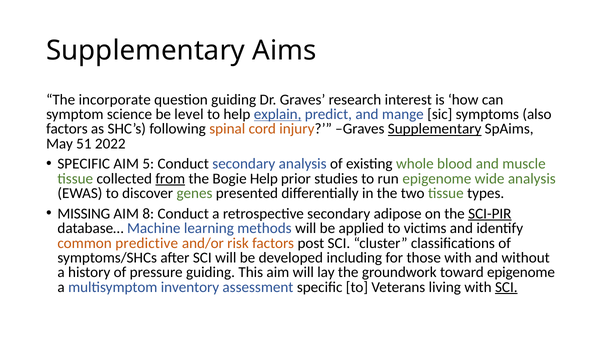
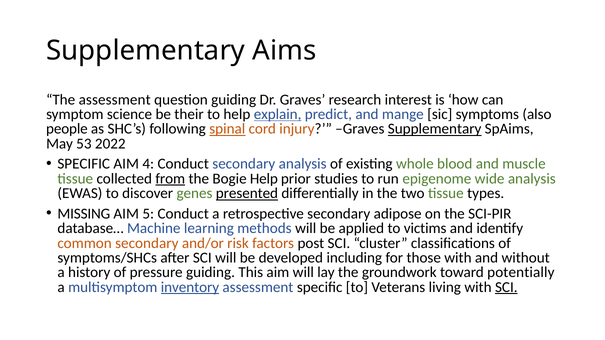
The incorporate: incorporate -> assessment
level: level -> their
factors at (67, 129): factors -> people
spinal underline: none -> present
51: 51 -> 53
5: 5 -> 4
presented underline: none -> present
8: 8 -> 5
SCI-PIR underline: present -> none
common predictive: predictive -> secondary
toward epigenome: epigenome -> potentially
inventory underline: none -> present
